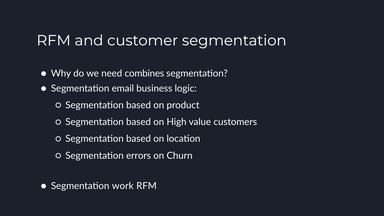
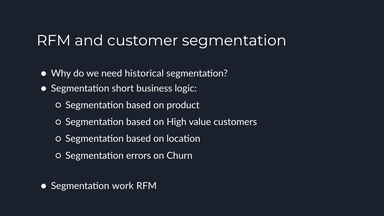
combines: combines -> historical
email: email -> short
